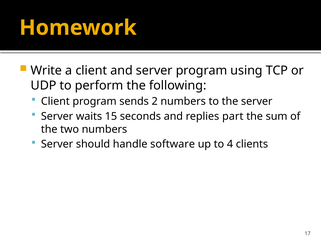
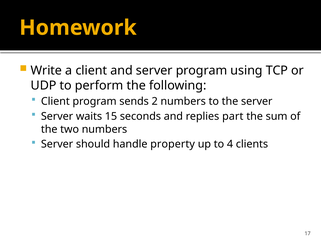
software: software -> property
